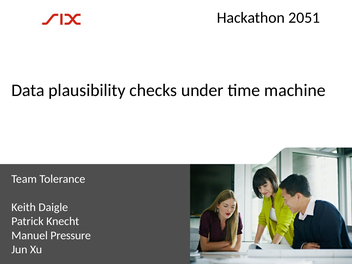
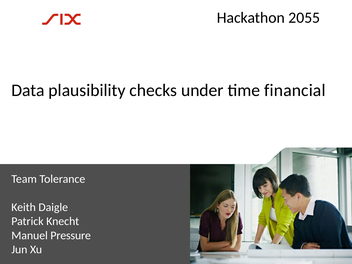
2051: 2051 -> 2055
machine: machine -> financial
